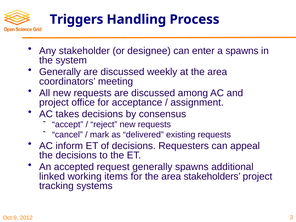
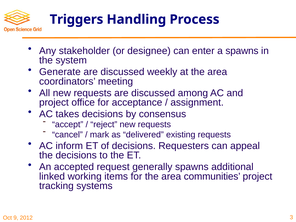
Generally at (60, 72): Generally -> Generate
stakeholders: stakeholders -> communities
